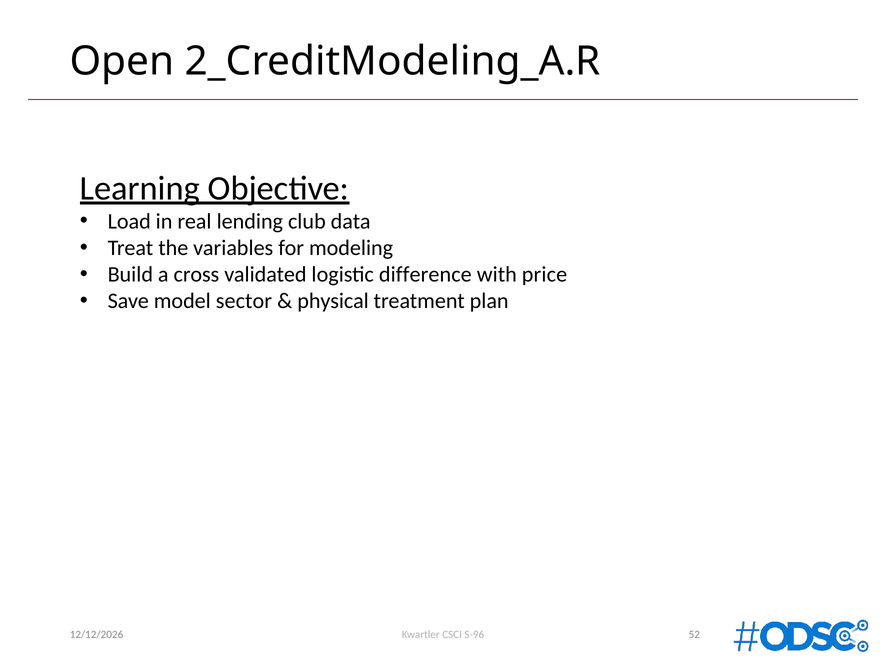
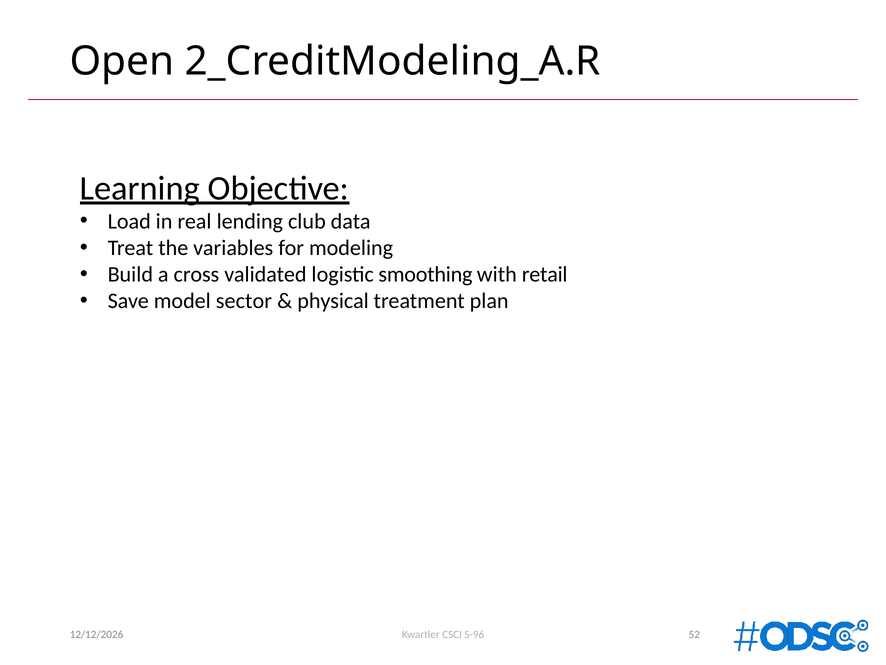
difference: difference -> smoothing
price: price -> retail
